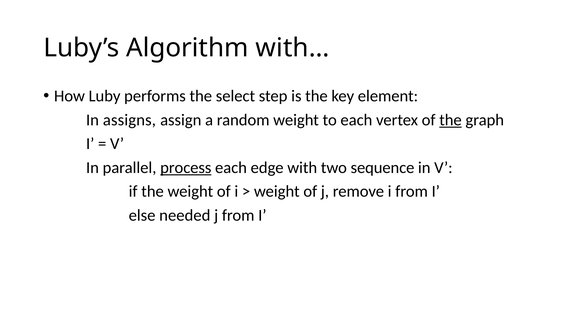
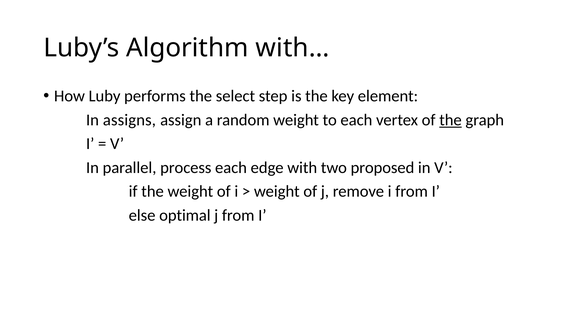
process underline: present -> none
sequence: sequence -> proposed
needed: needed -> optimal
